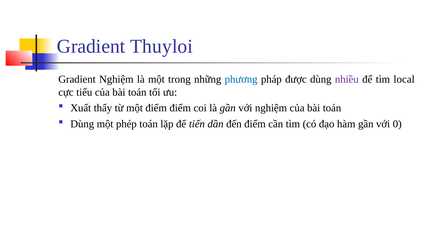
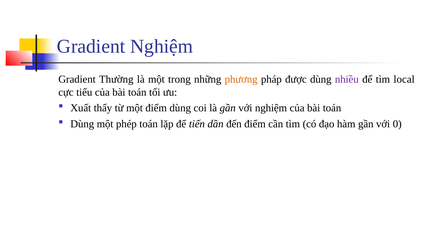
Gradient Thuyloi: Thuyloi -> Nghiệm
Gradient Nghiệm: Nghiệm -> Thường
phương colour: blue -> orange
điểm điểm: điểm -> dùng
